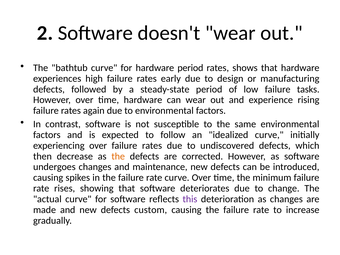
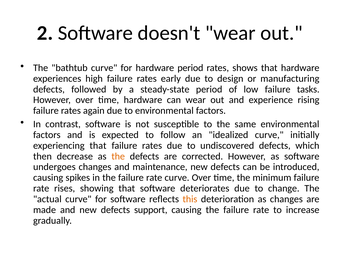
experiencing over: over -> that
this colour: purple -> orange
custom: custom -> support
